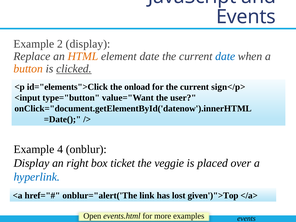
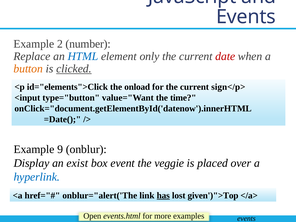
2 display: display -> number
HTML colour: orange -> blue
element date: date -> only
date at (225, 56) colour: blue -> red
user: user -> time
4: 4 -> 9
right: right -> exist
ticket: ticket -> event
has underline: none -> present
